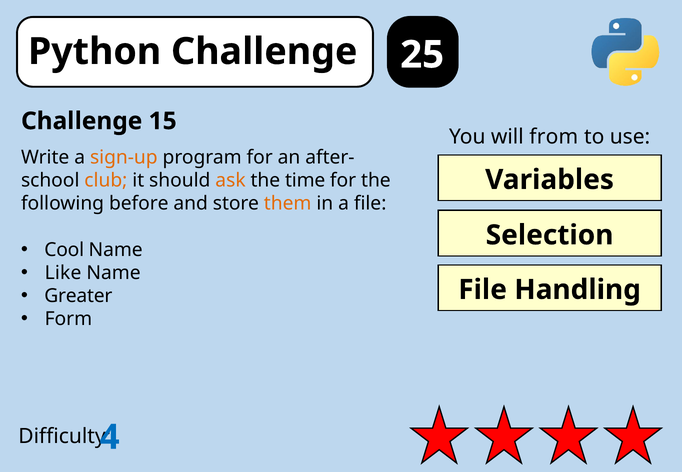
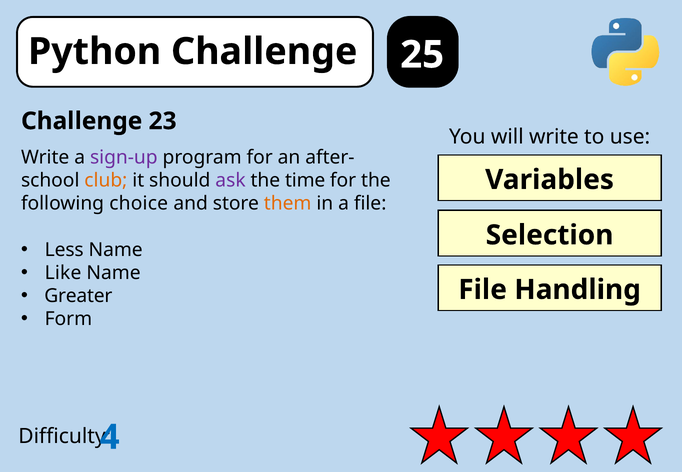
15: 15 -> 23
will from: from -> write
sign-up colour: orange -> purple
ask colour: orange -> purple
before: before -> choice
Cool: Cool -> Less
